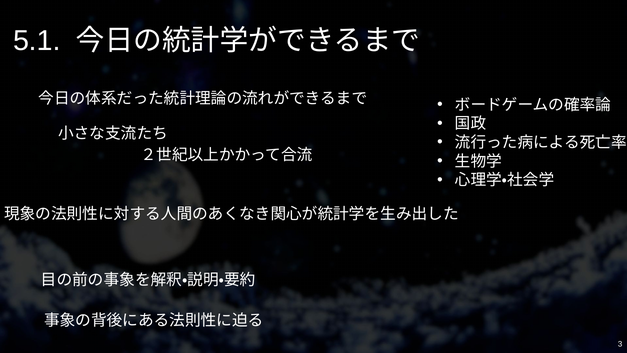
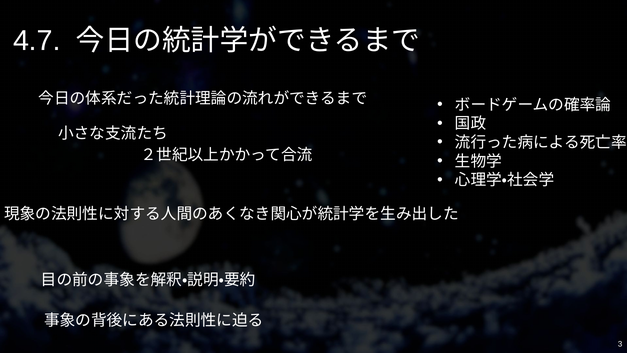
5.1: 5.1 -> 4.7
